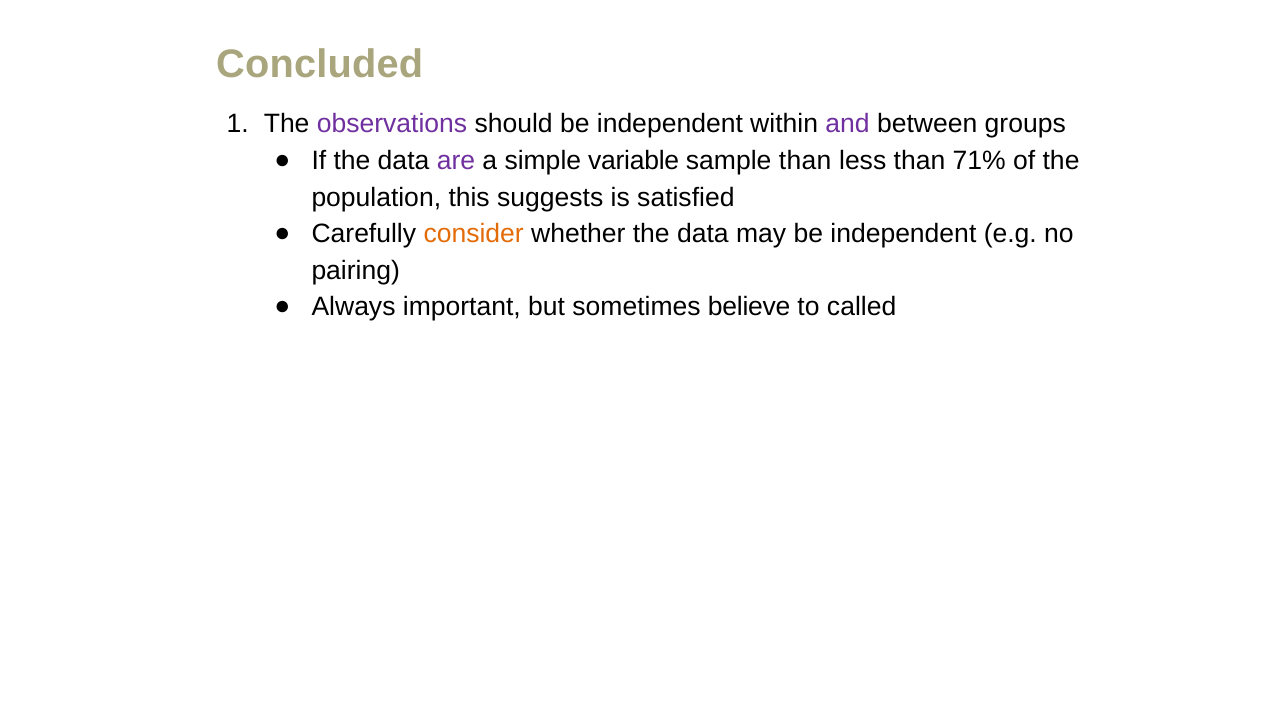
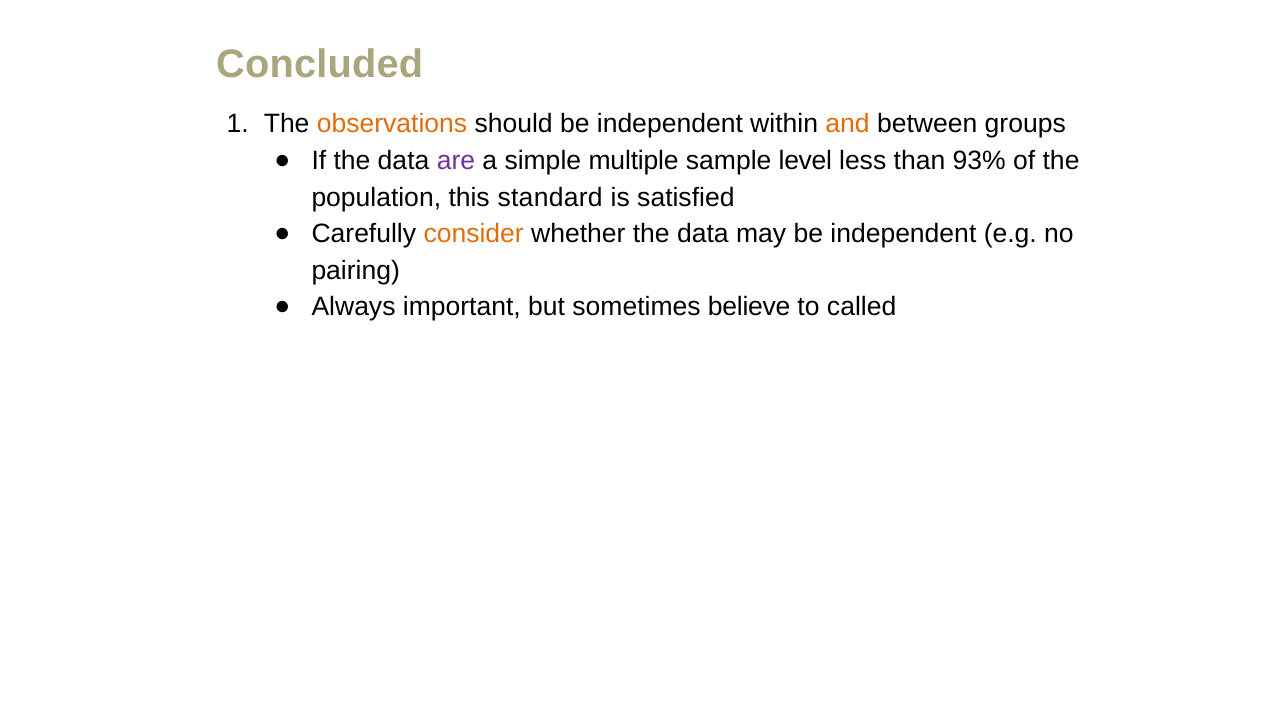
observations colour: purple -> orange
and colour: purple -> orange
variable: variable -> multiple
sample than: than -> level
71%: 71% -> 93%
suggests: suggests -> standard
